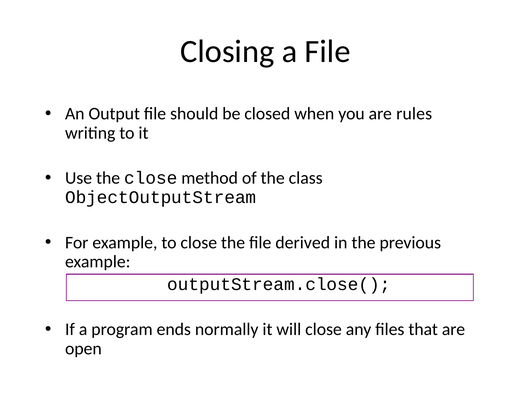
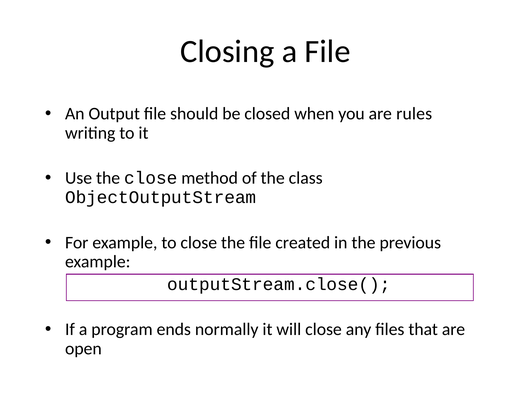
derived: derived -> created
